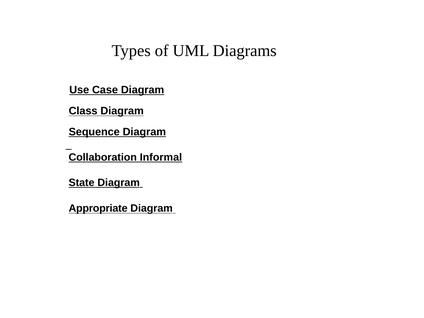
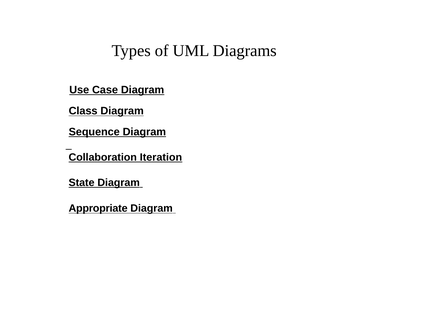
Informal: Informal -> Iteration
